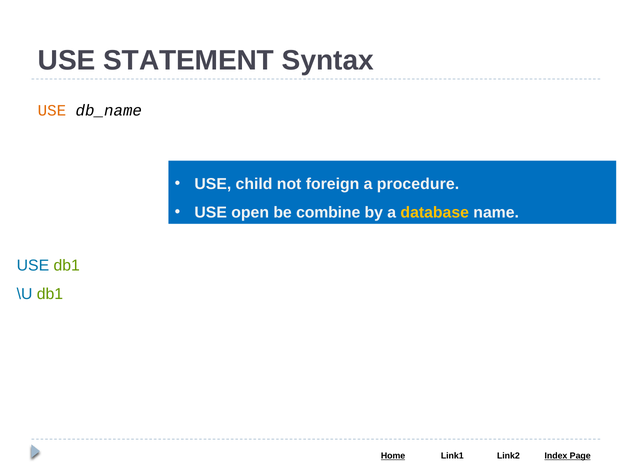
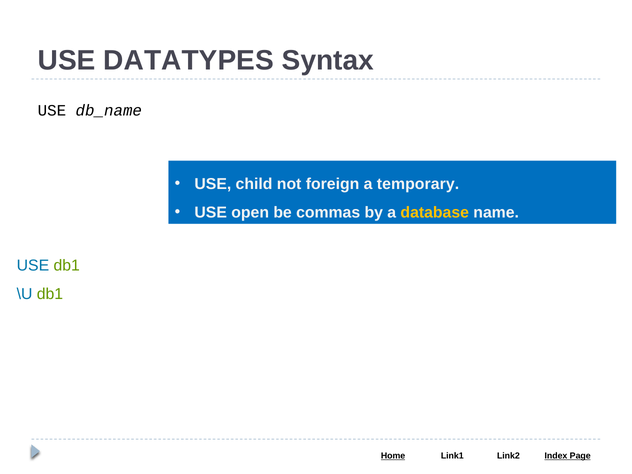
STATEMENT: STATEMENT -> DATATYPES
USE at (52, 110) colour: orange -> black
procedure: procedure -> temporary
combine: combine -> commas
